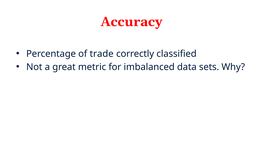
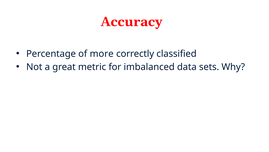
trade: trade -> more
